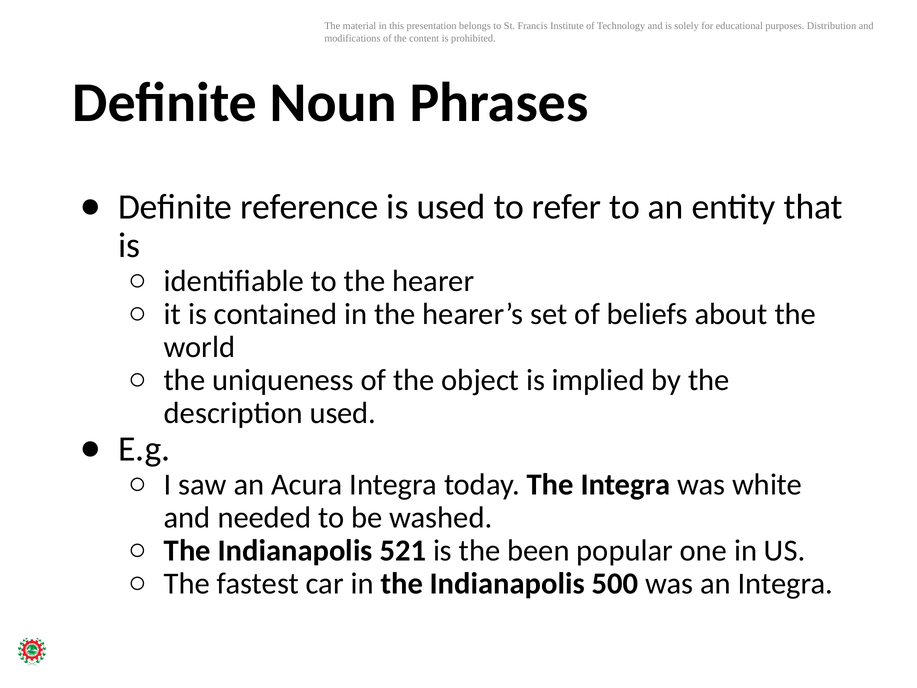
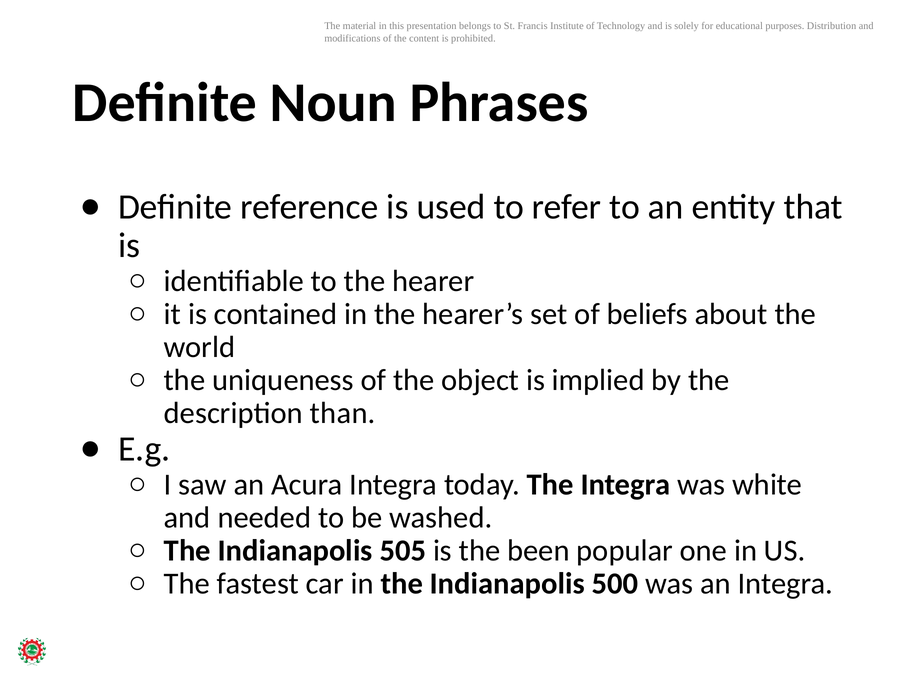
description used: used -> than
521: 521 -> 505
